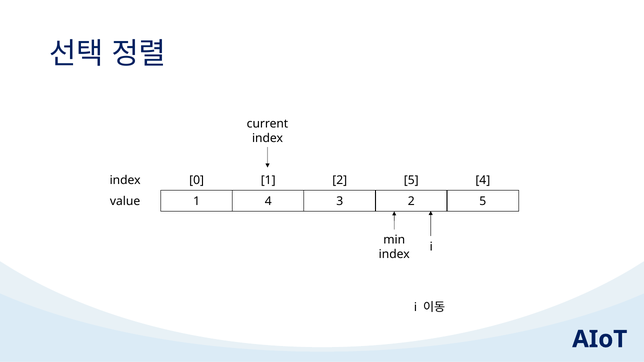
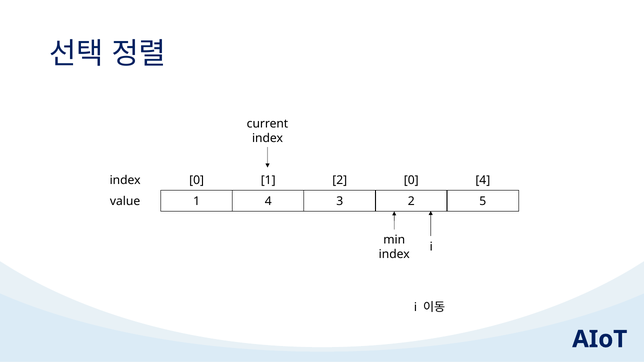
1 2 5: 5 -> 0
